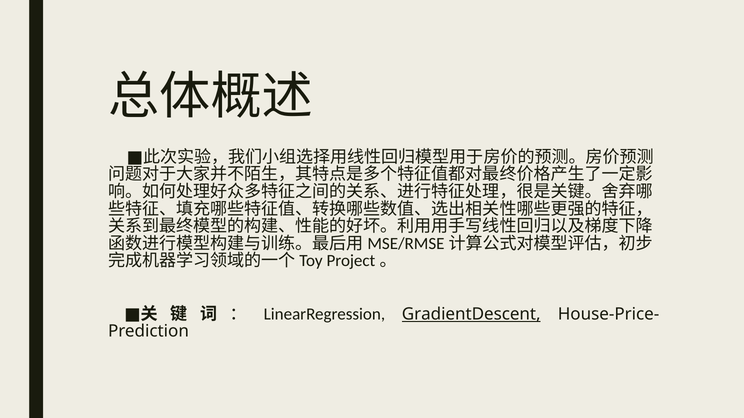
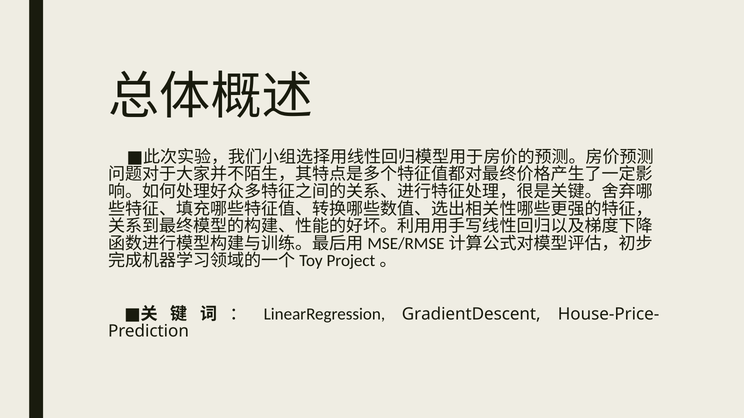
GradientDescent underline: present -> none
